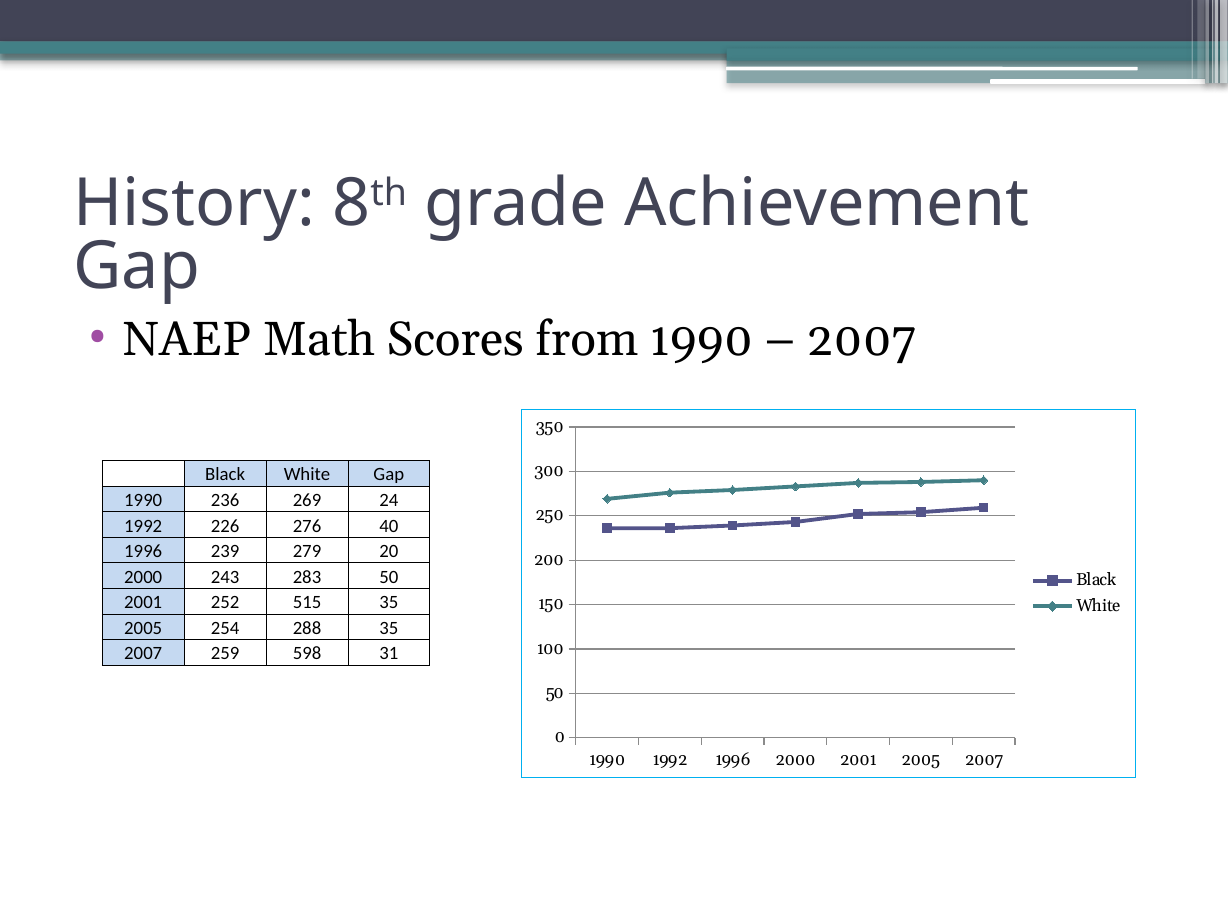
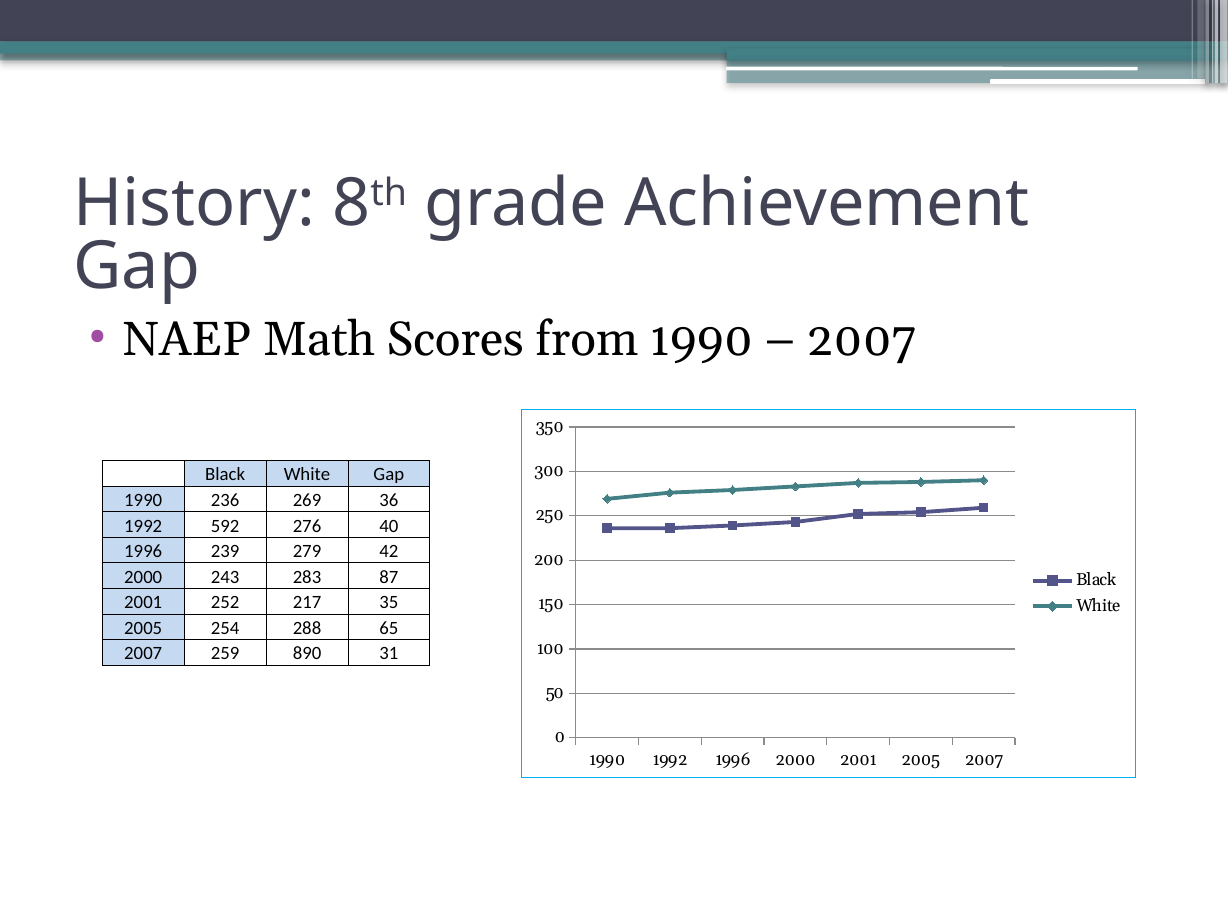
24: 24 -> 36
226: 226 -> 592
20: 20 -> 42
283 50: 50 -> 87
515: 515 -> 217
288 35: 35 -> 65
598: 598 -> 890
